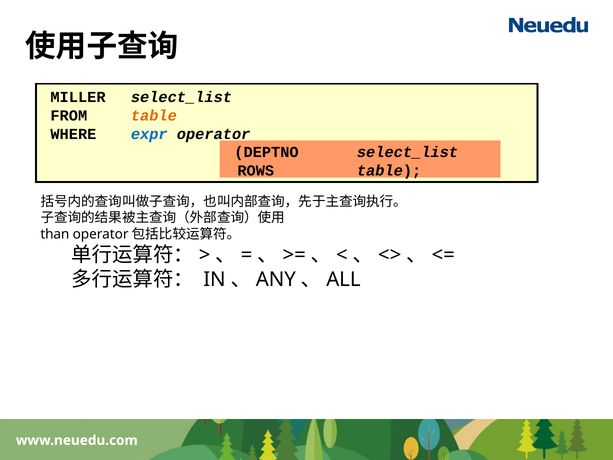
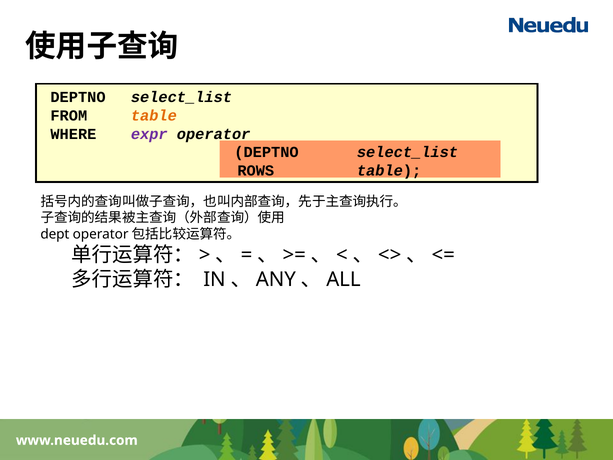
MILLER at (78, 97): MILLER -> DEPTNO
expr colour: blue -> purple
than: than -> dept
